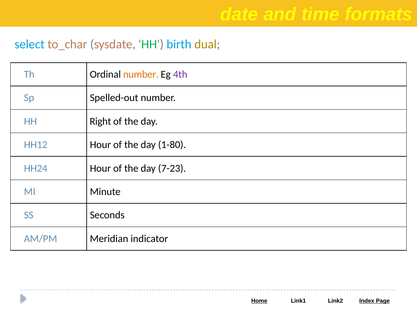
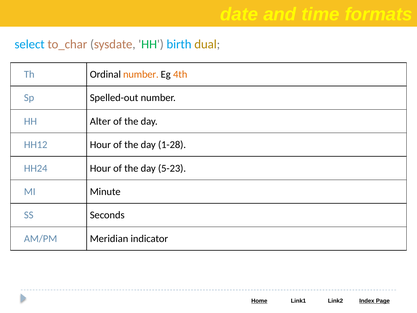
4th colour: purple -> orange
Right: Right -> Alter
1-80: 1-80 -> 1-28
7-23: 7-23 -> 5-23
